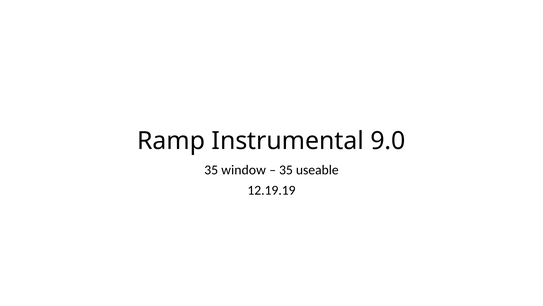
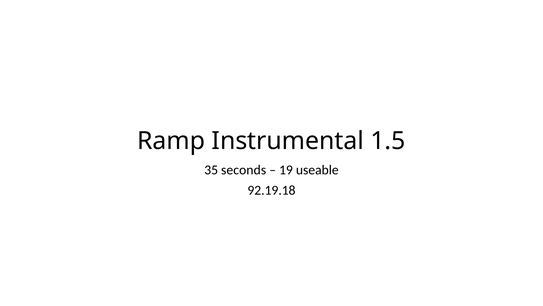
9.0: 9.0 -> 1.5
window: window -> seconds
35 at (286, 170): 35 -> 19
12.19.19: 12.19.19 -> 92.19.18
